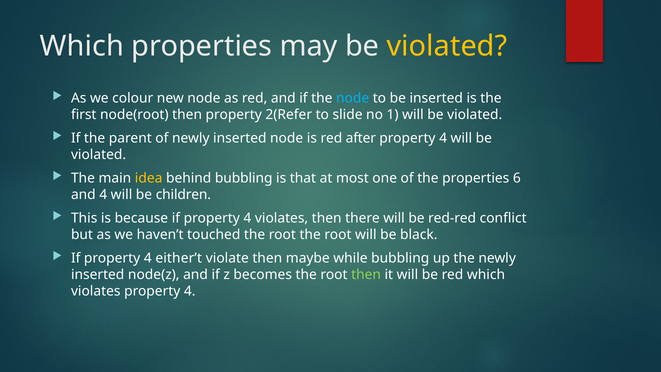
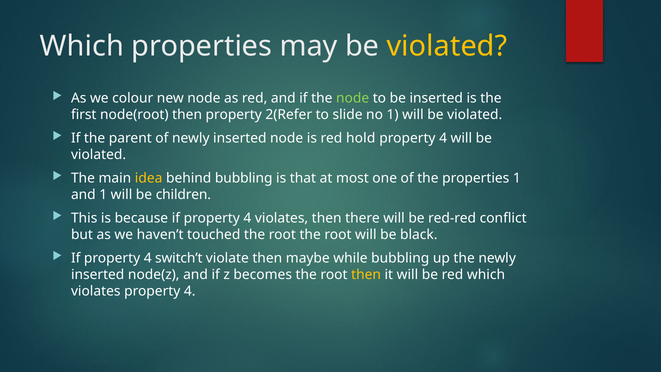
node at (353, 98) colour: light blue -> light green
after: after -> hold
properties 6: 6 -> 1
and 4: 4 -> 1
either’t: either’t -> switch’t
then at (366, 275) colour: light green -> yellow
